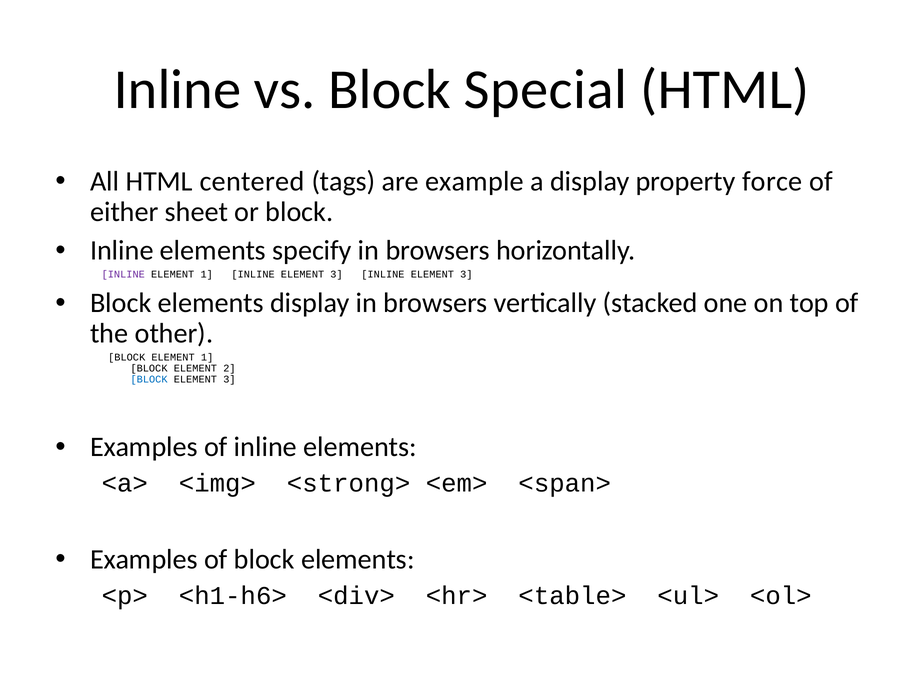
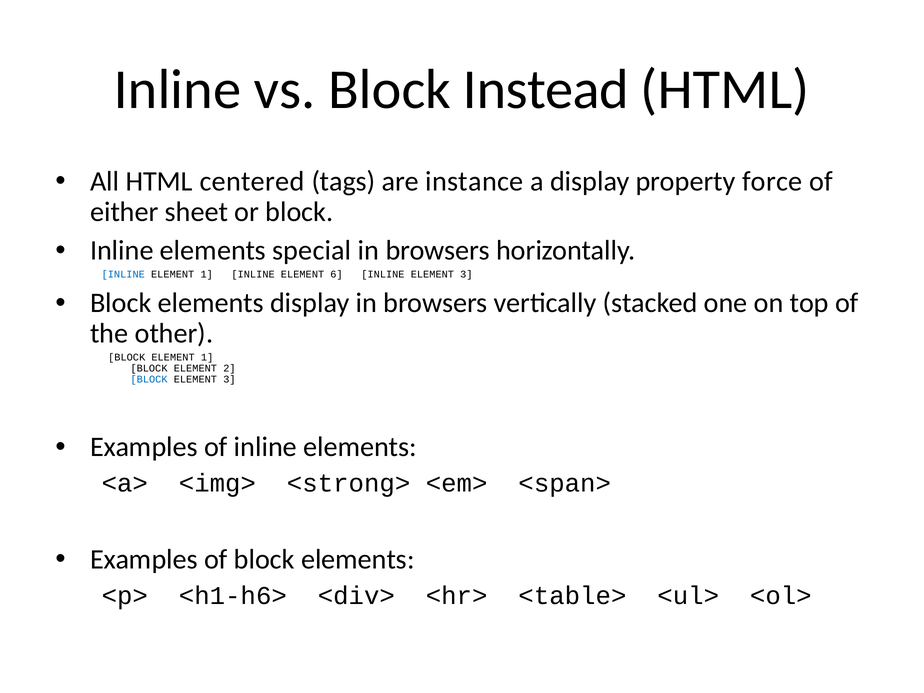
Special: Special -> Instead
example: example -> instance
specify: specify -> special
INLINE at (123, 274) colour: purple -> blue
1 INLINE ELEMENT 3: 3 -> 6
